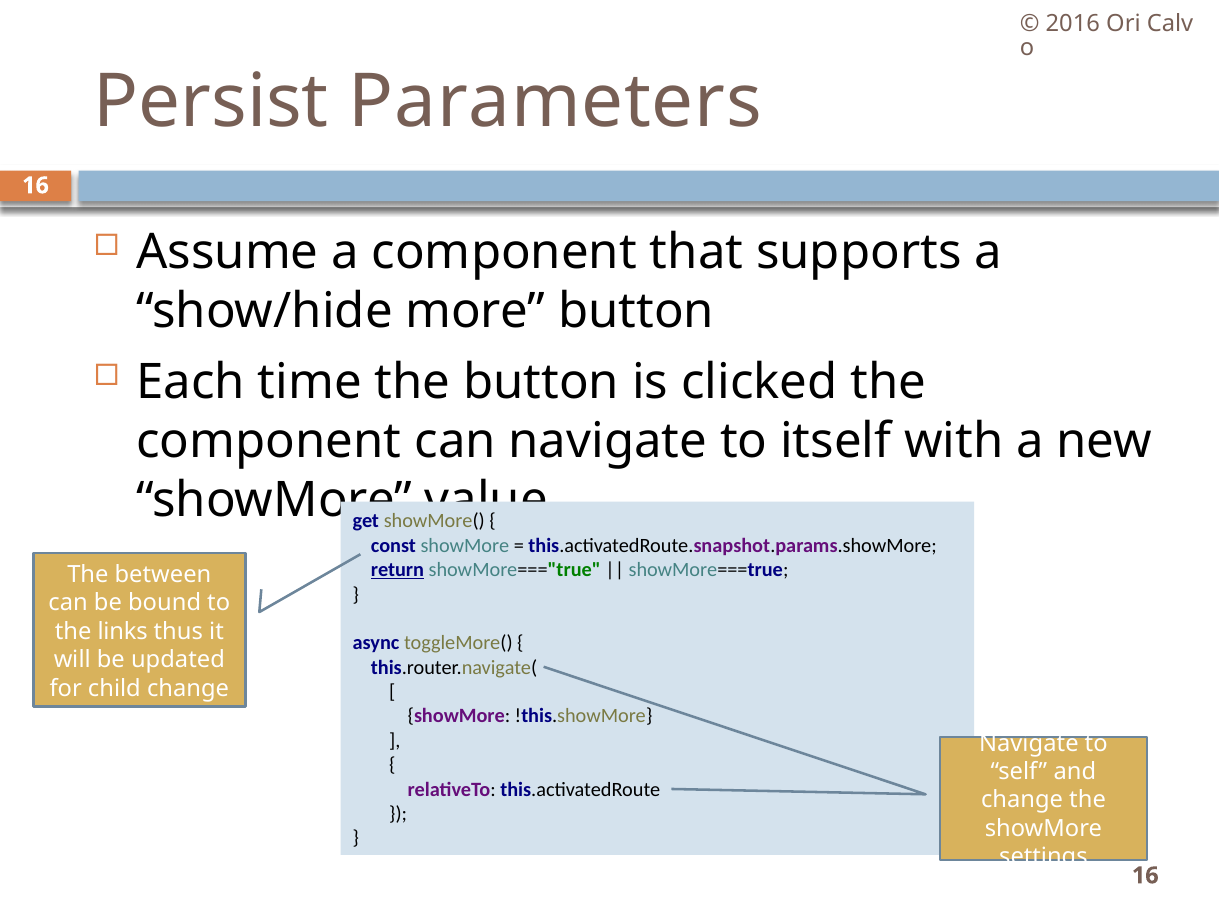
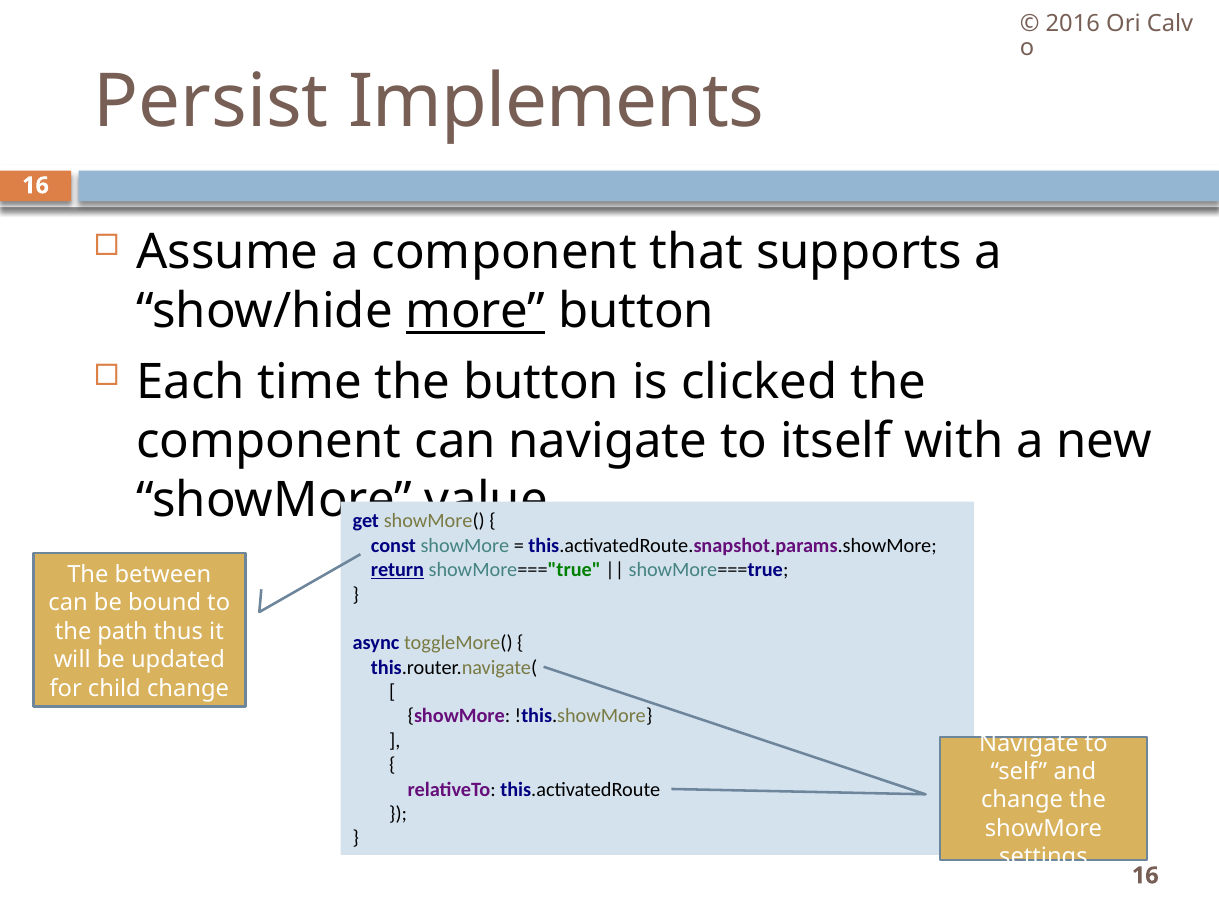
Parameters: Parameters -> Implements
more underline: none -> present
links: links -> path
